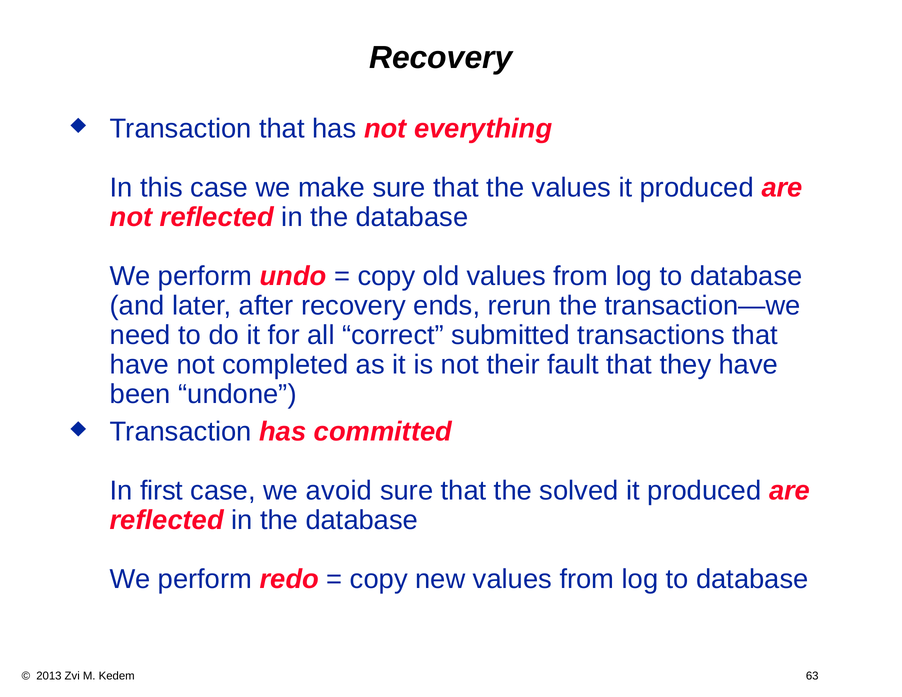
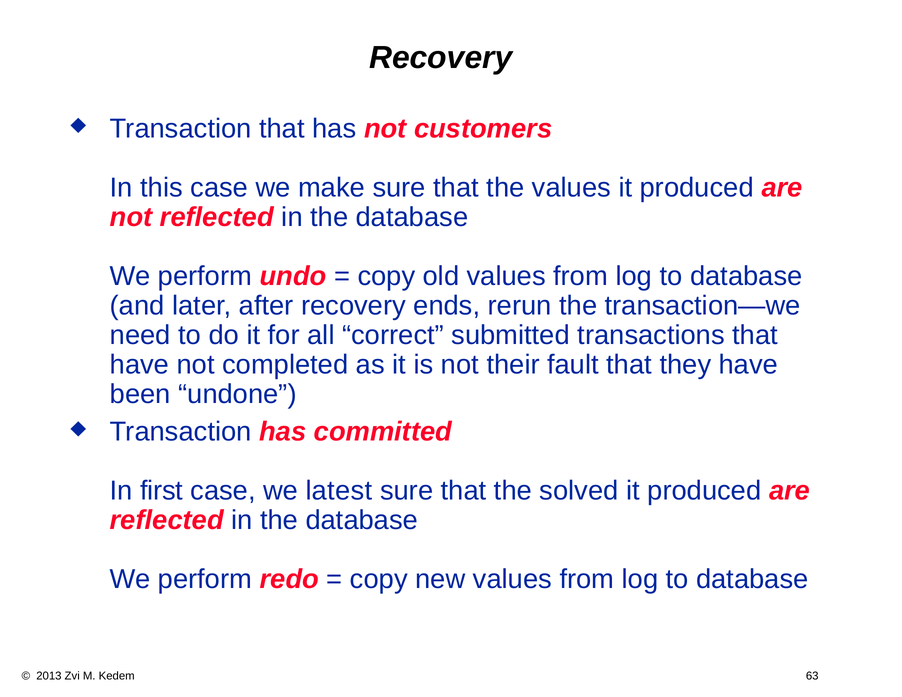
everything: everything -> customers
avoid: avoid -> latest
